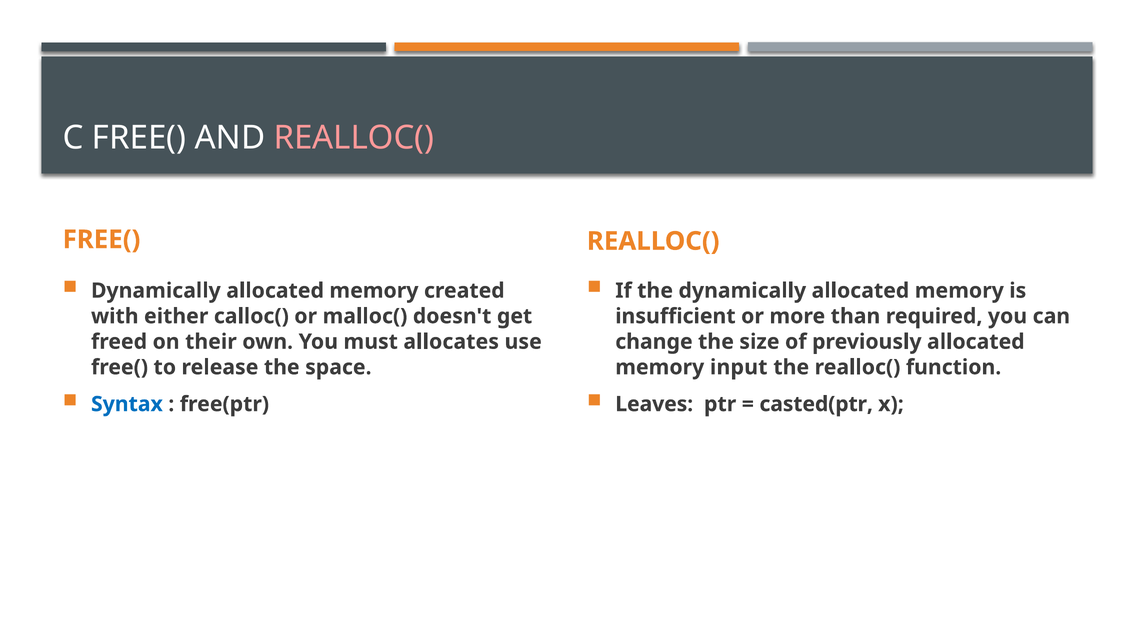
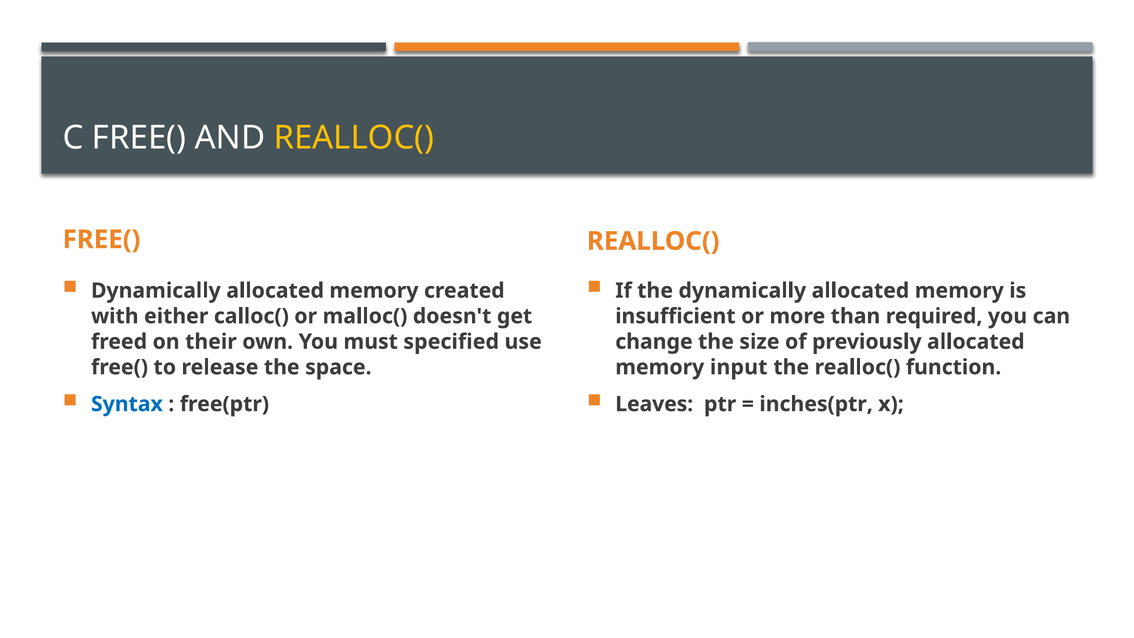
REALLOC( at (354, 138) colour: pink -> yellow
allocates: allocates -> specified
casted(ptr: casted(ptr -> inches(ptr
